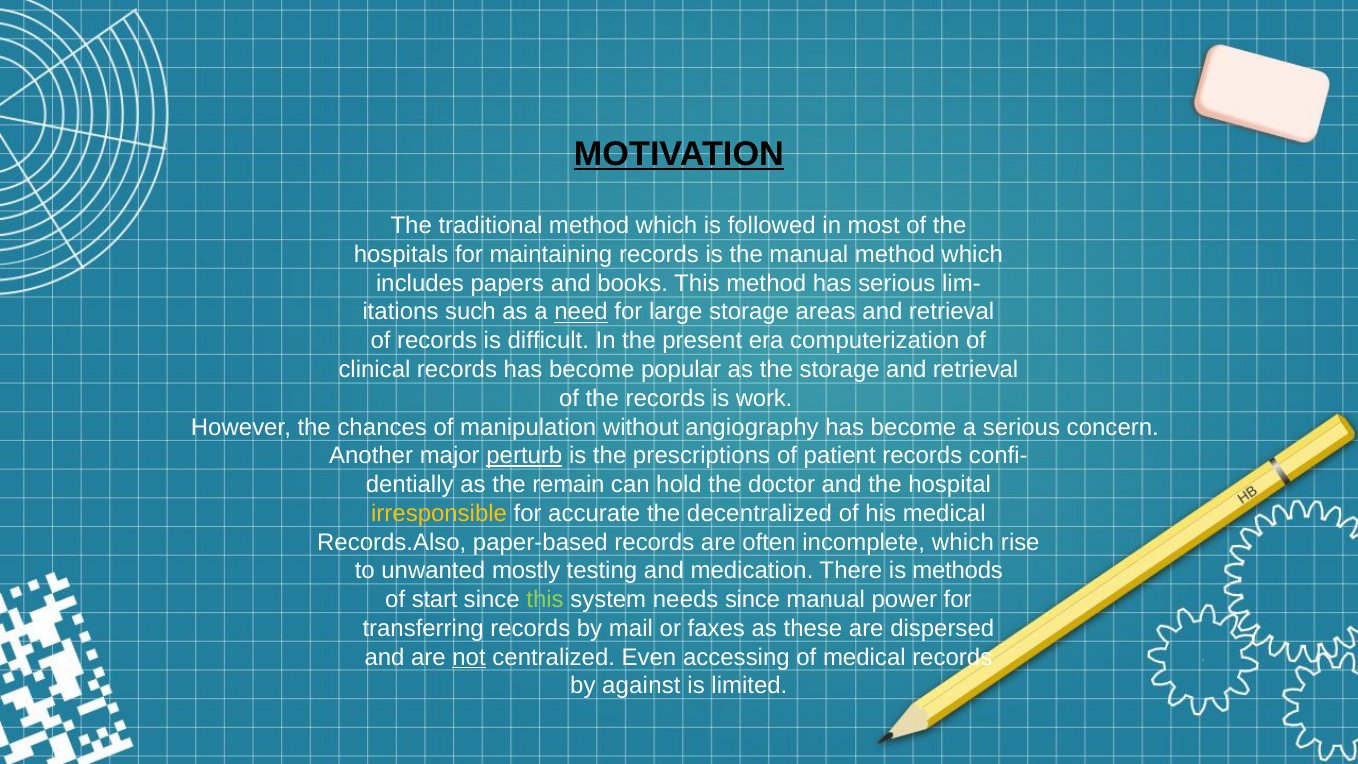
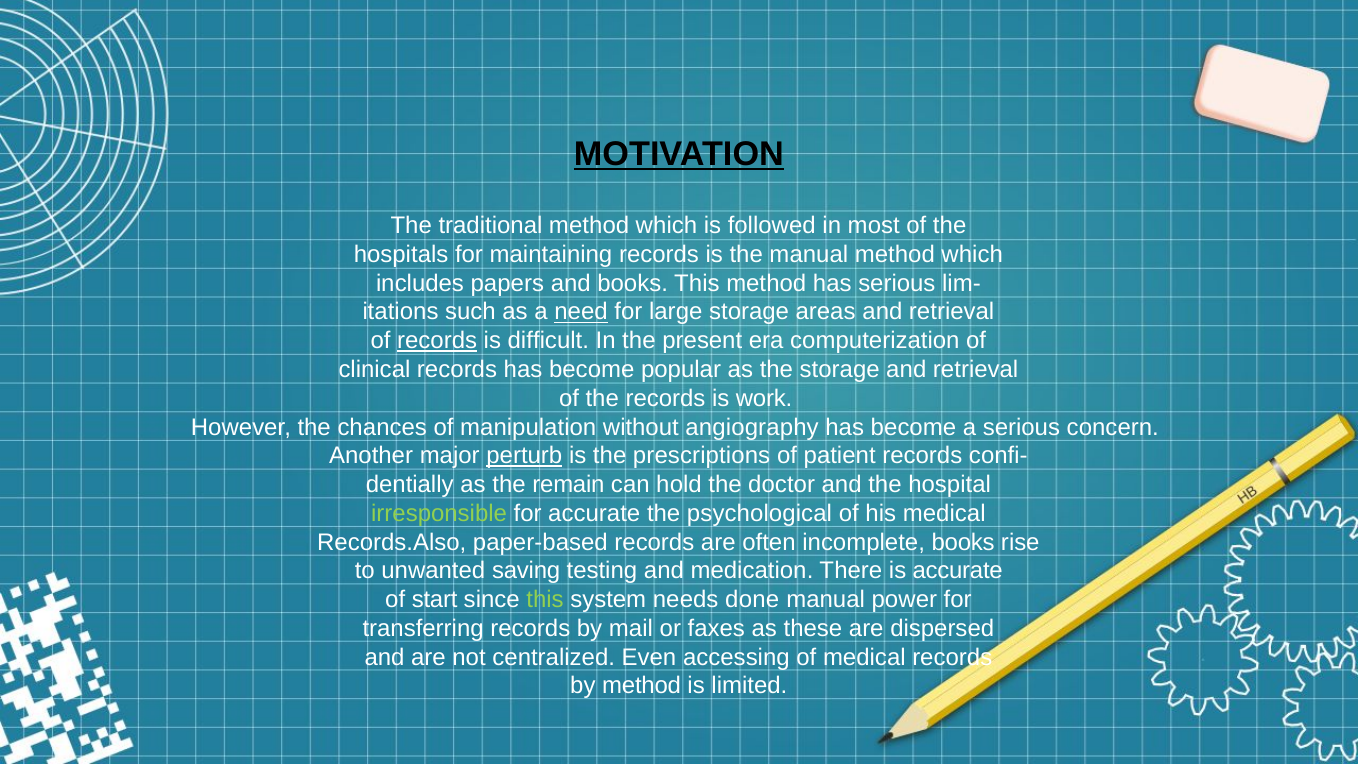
records at (437, 341) underline: none -> present
irresponsible colour: yellow -> light green
decentralized: decentralized -> psychological
incomplete which: which -> books
mostly: mostly -> saving
is methods: methods -> accurate
needs since: since -> done
not underline: present -> none
by against: against -> method
